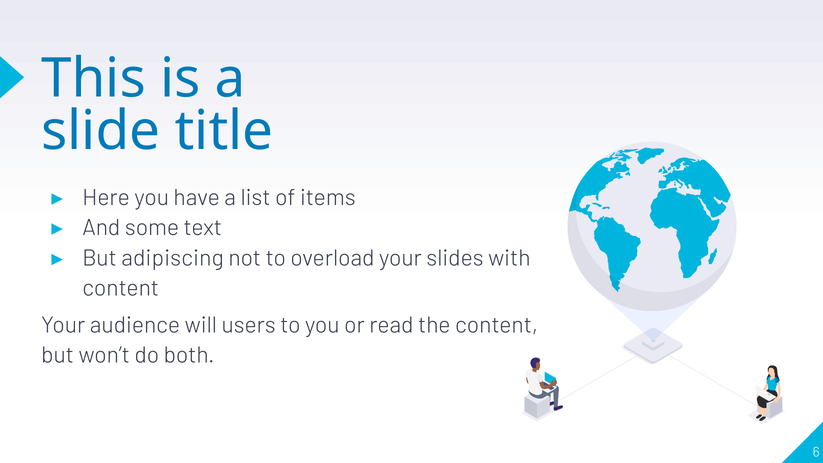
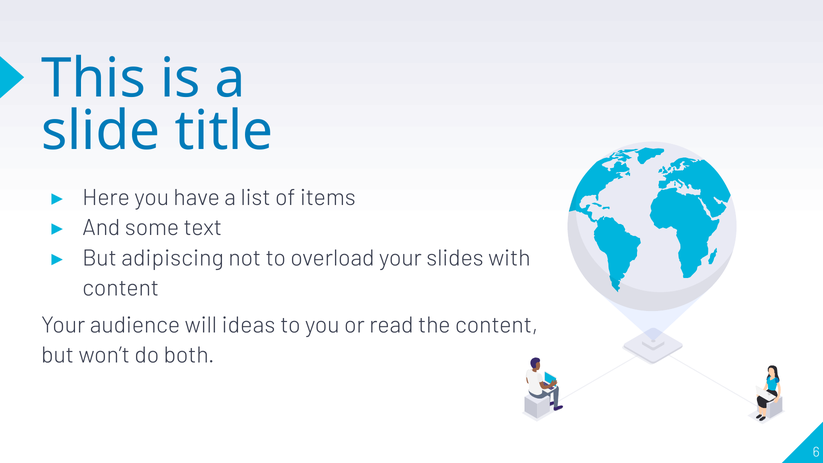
users: users -> ideas
